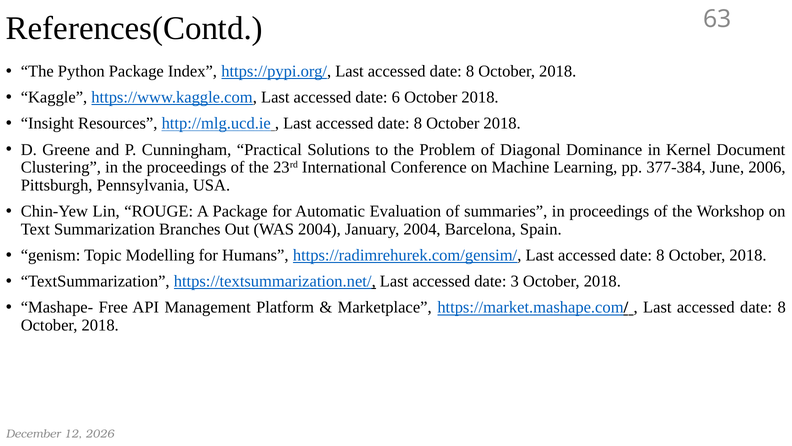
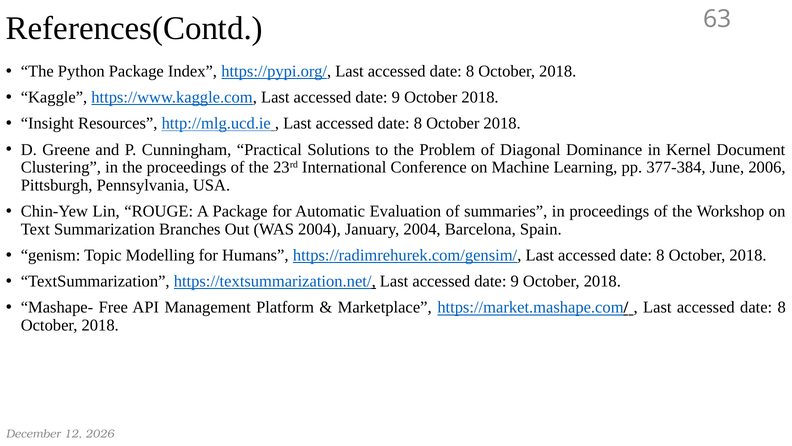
6 at (396, 97): 6 -> 9
3 at (515, 281): 3 -> 9
